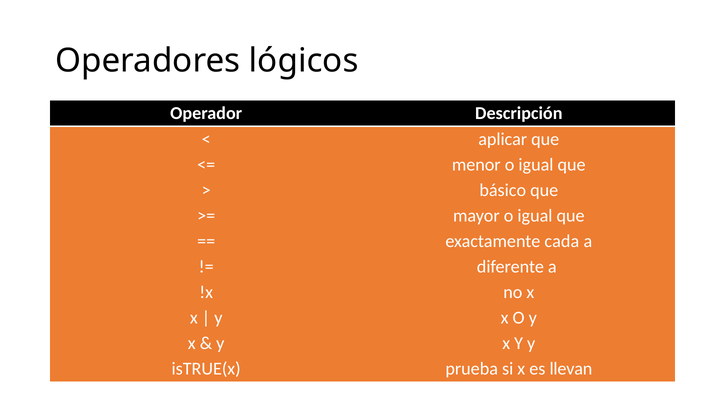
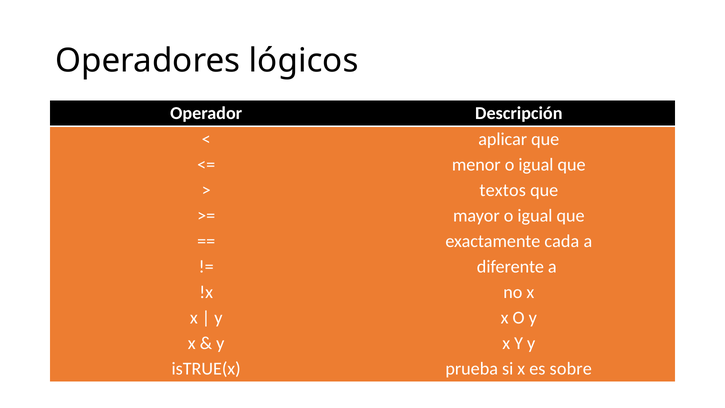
básico: básico -> textos
llevan: llevan -> sobre
